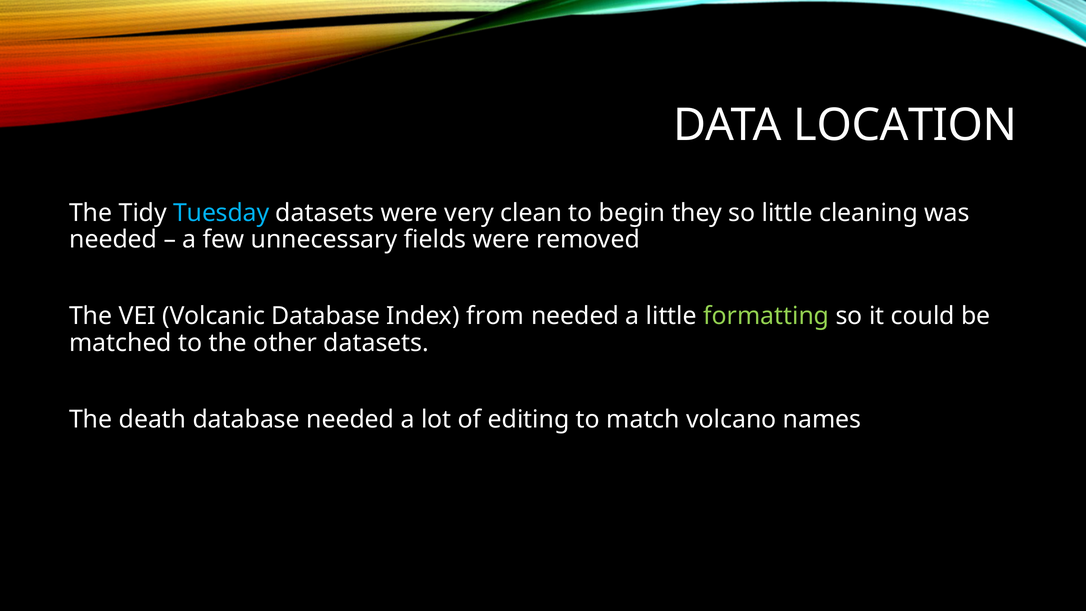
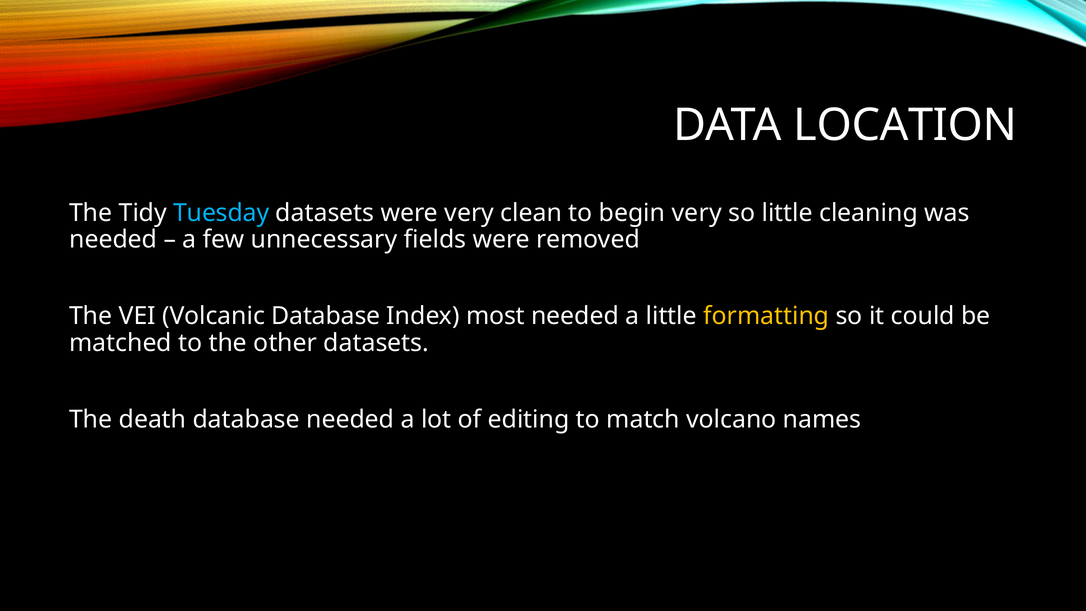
begin they: they -> very
from: from -> most
formatting colour: light green -> yellow
